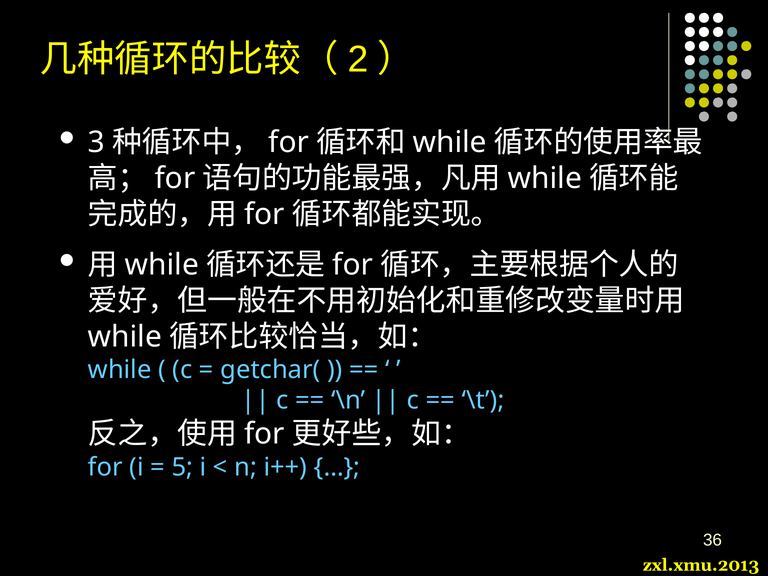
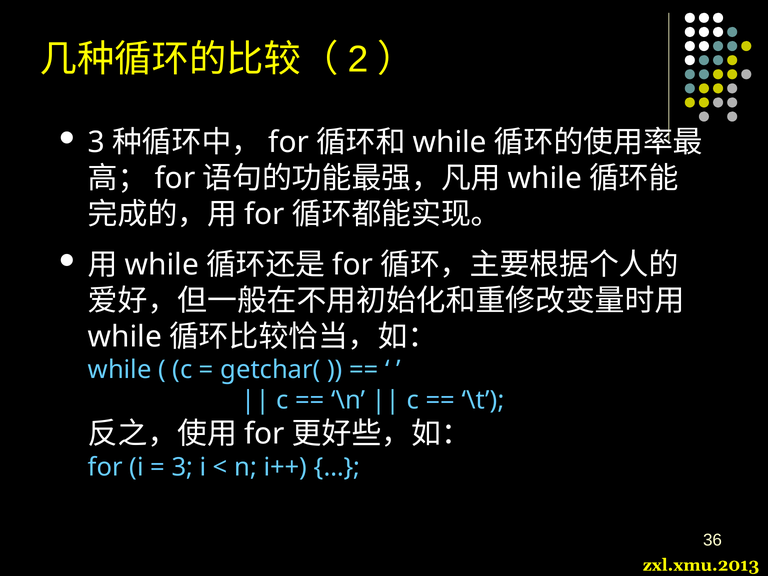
5 at (182, 467): 5 -> 3
